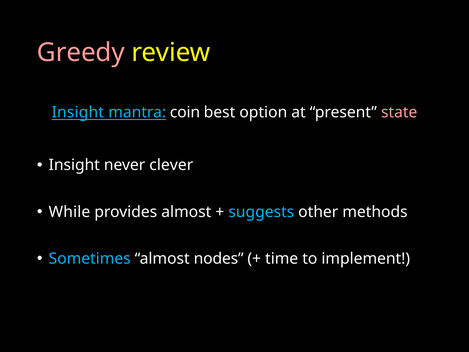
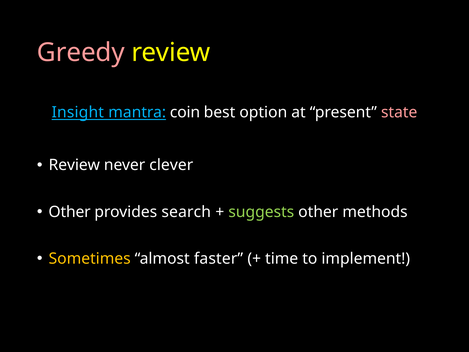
Insight at (74, 165): Insight -> Review
While at (69, 212): While -> Other
provides almost: almost -> search
suggests colour: light blue -> light green
Sometimes colour: light blue -> yellow
nodes: nodes -> faster
